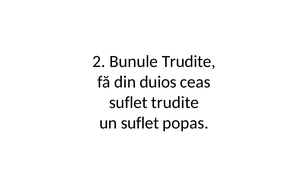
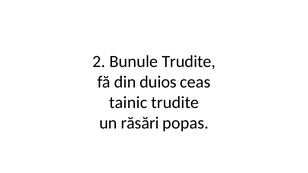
suflet at (128, 103): suflet -> tainic
un suflet: suflet -> răsări
